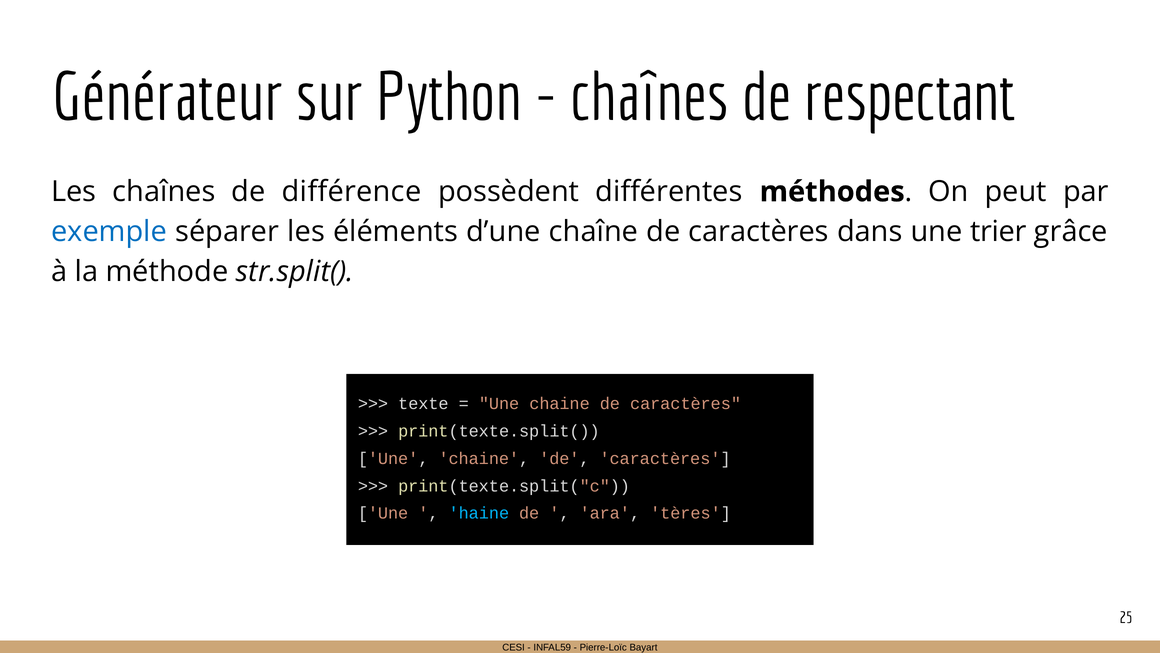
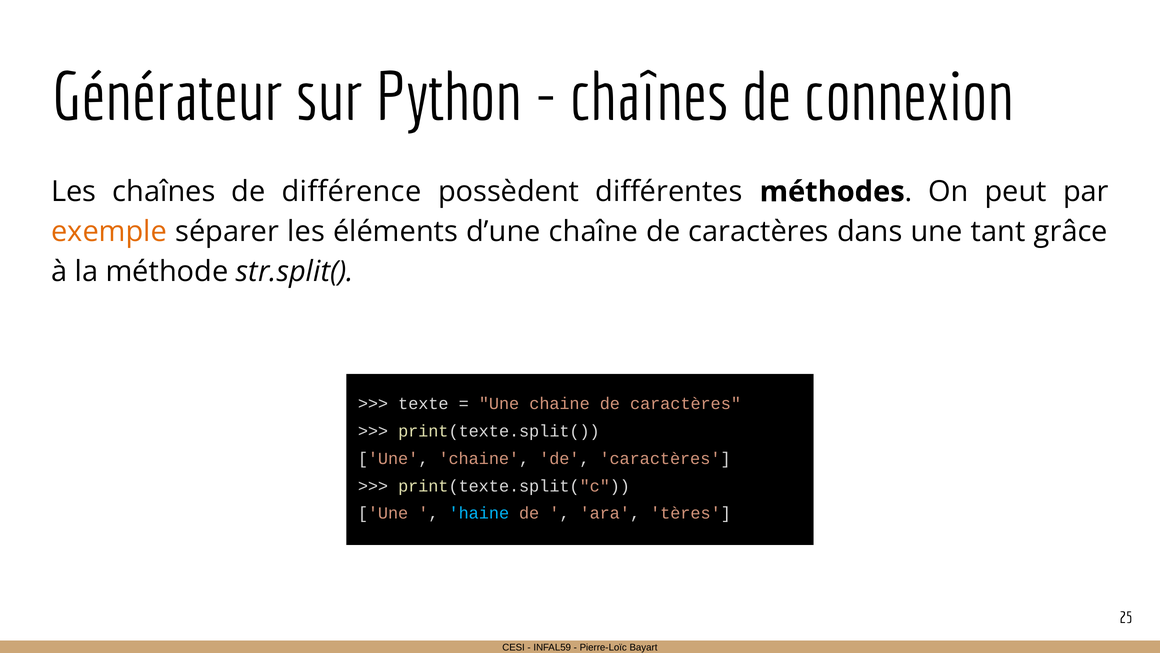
respectant: respectant -> connexion
exemple colour: blue -> orange
trier: trier -> tant
